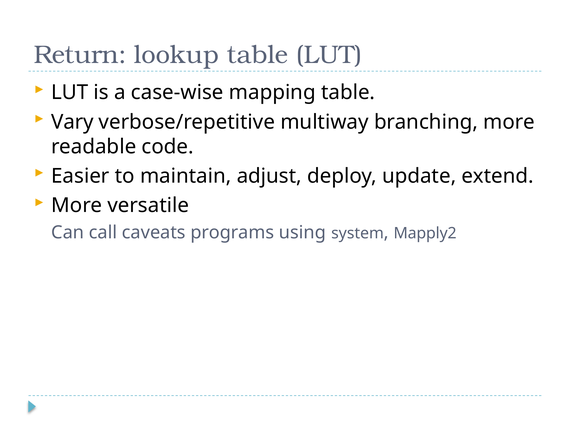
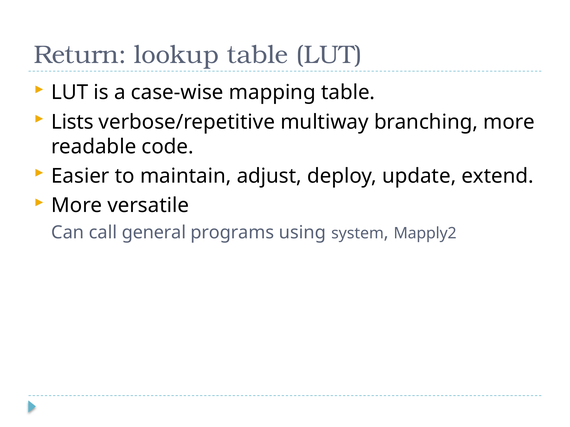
Vary: Vary -> Lists
caveats: caveats -> general
